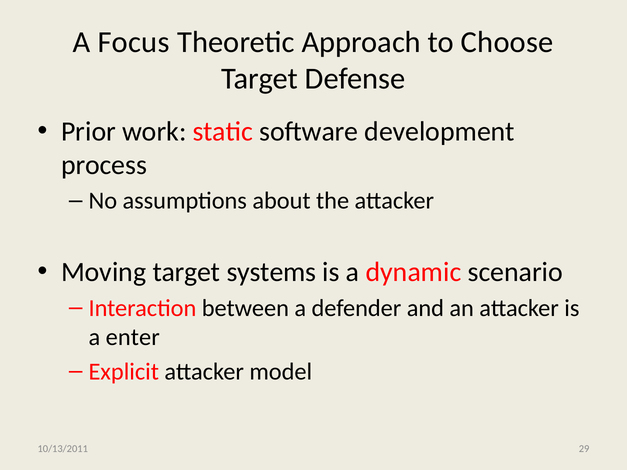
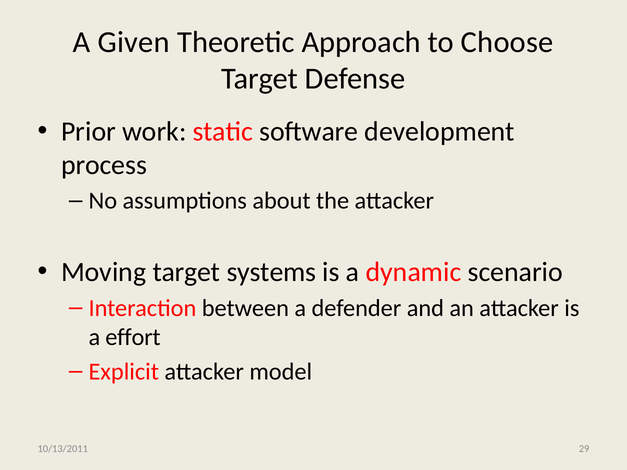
Focus: Focus -> Given
enter: enter -> effort
